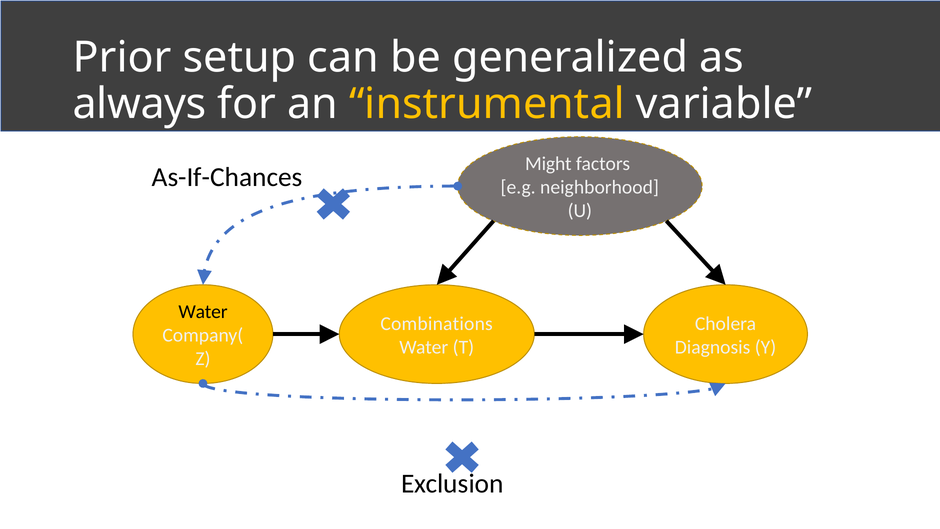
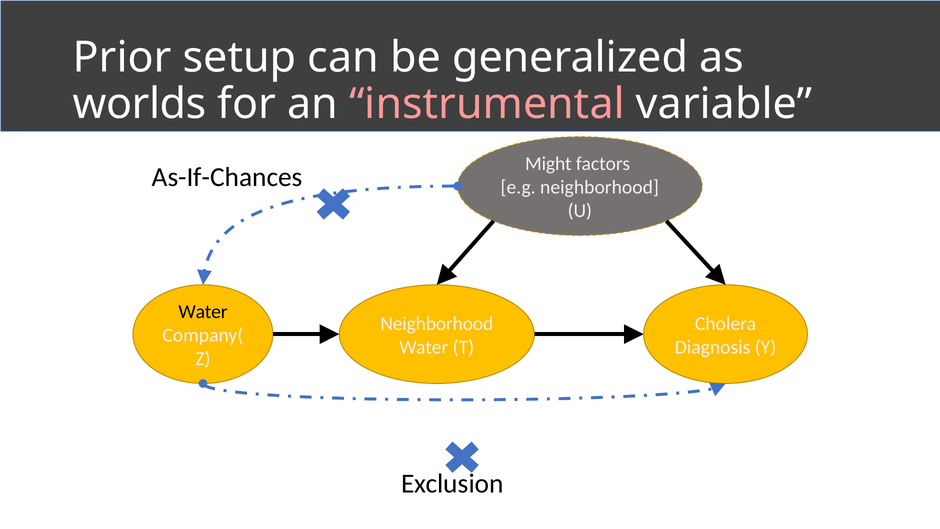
always: always -> worlds
instrumental colour: yellow -> pink
Combinations at (437, 324): Combinations -> Neighborhood
